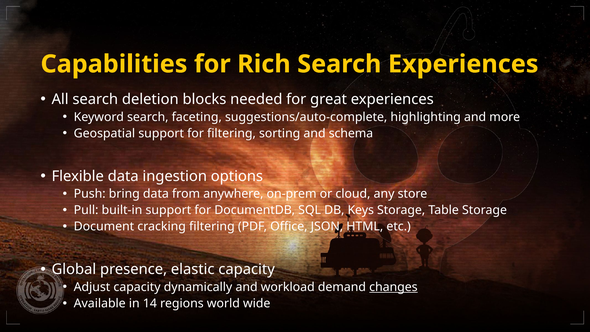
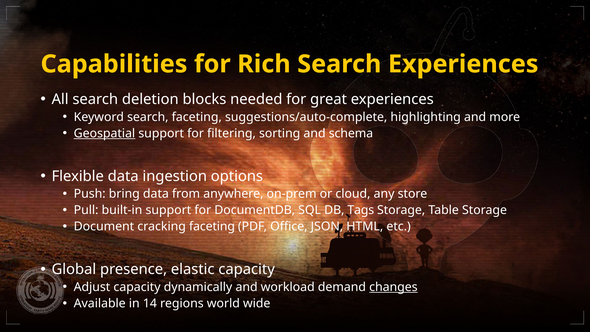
Geospatial underline: none -> present
Keys: Keys -> Tags
cracking filtering: filtering -> faceting
